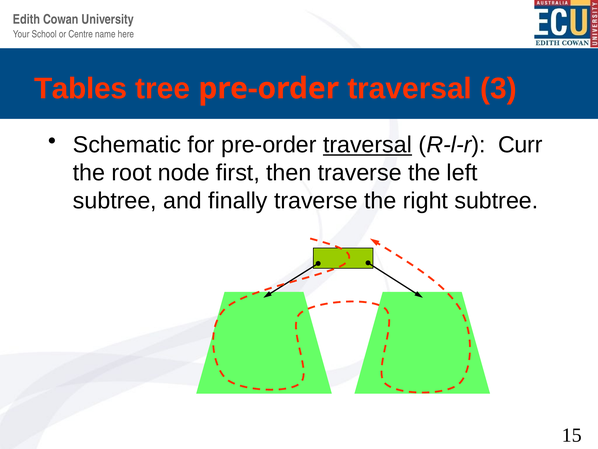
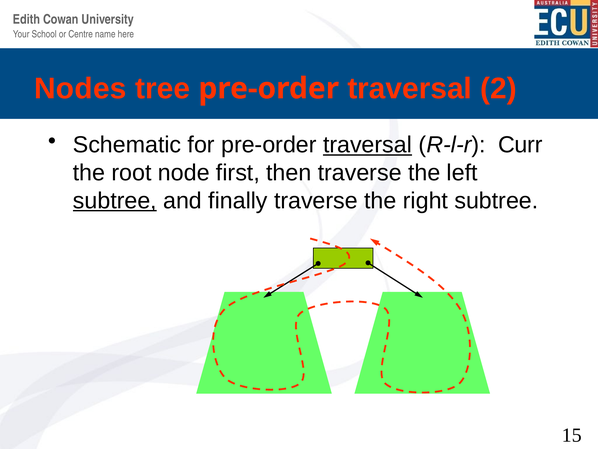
Tables: Tables -> Nodes
3: 3 -> 2
subtree at (115, 201) underline: none -> present
